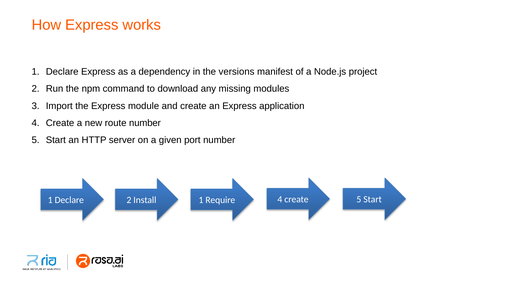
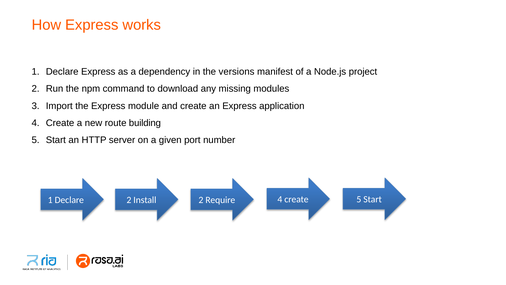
route number: number -> building
Install 1: 1 -> 2
